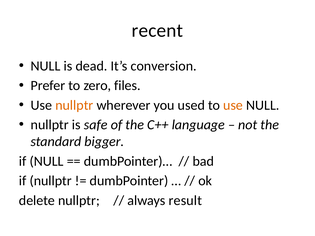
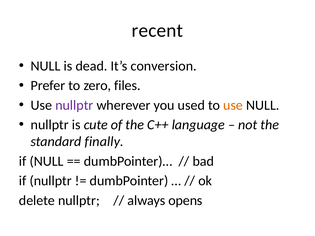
nullptr at (74, 105) colour: orange -> purple
safe: safe -> cute
bigger: bigger -> finally
result: result -> opens
